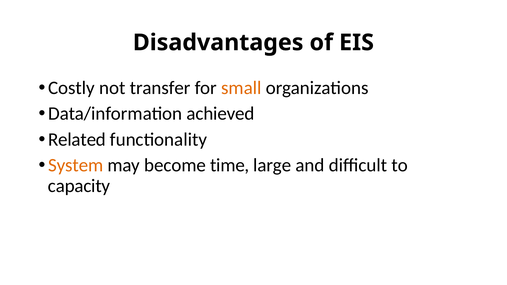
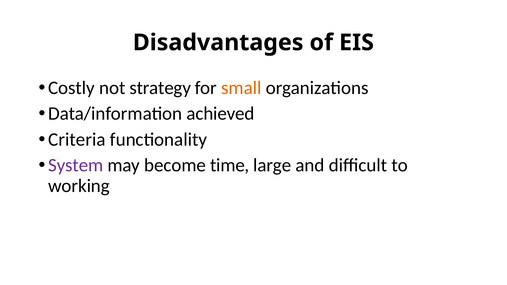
transfer: transfer -> strategy
Related: Related -> Criteria
System colour: orange -> purple
capacity: capacity -> working
